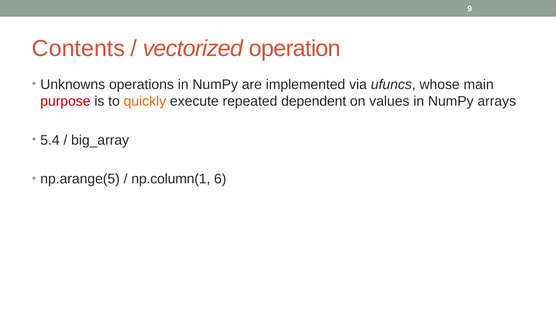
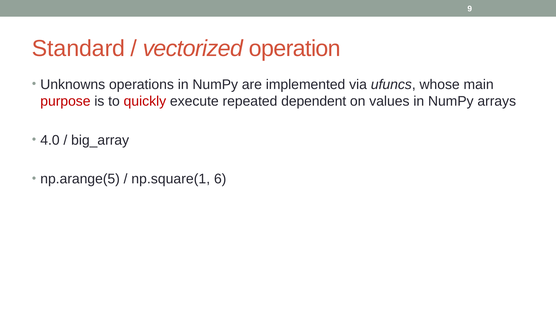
Contents: Contents -> Standard
quickly colour: orange -> red
5.4: 5.4 -> 4.0
np.column(1: np.column(1 -> np.square(1
